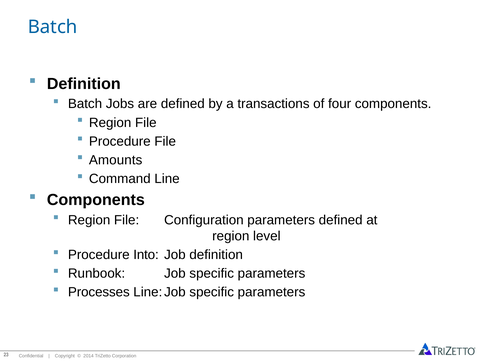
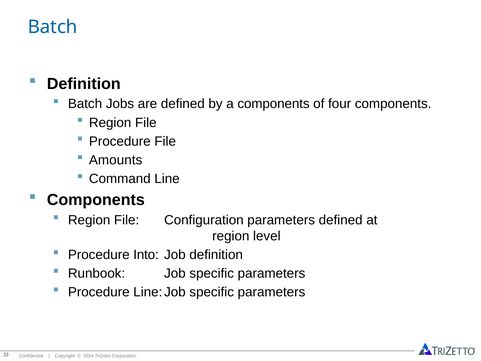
a transactions: transactions -> components
Processes at (99, 292): Processes -> Procedure
